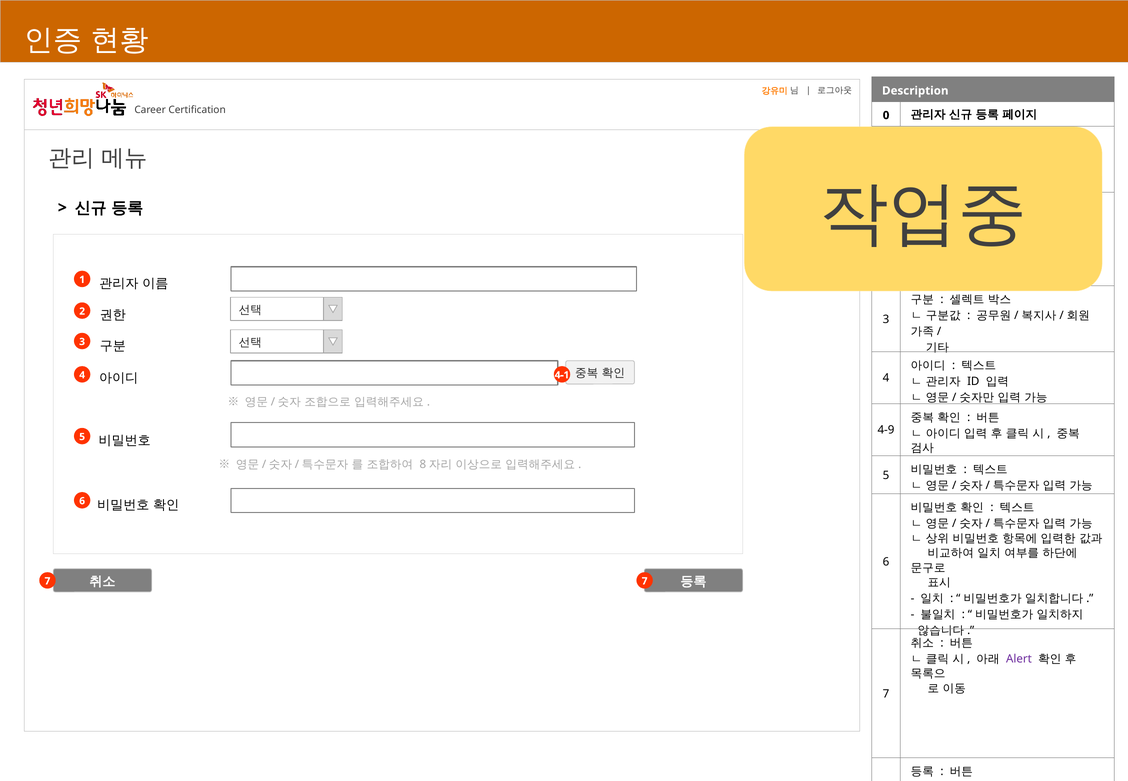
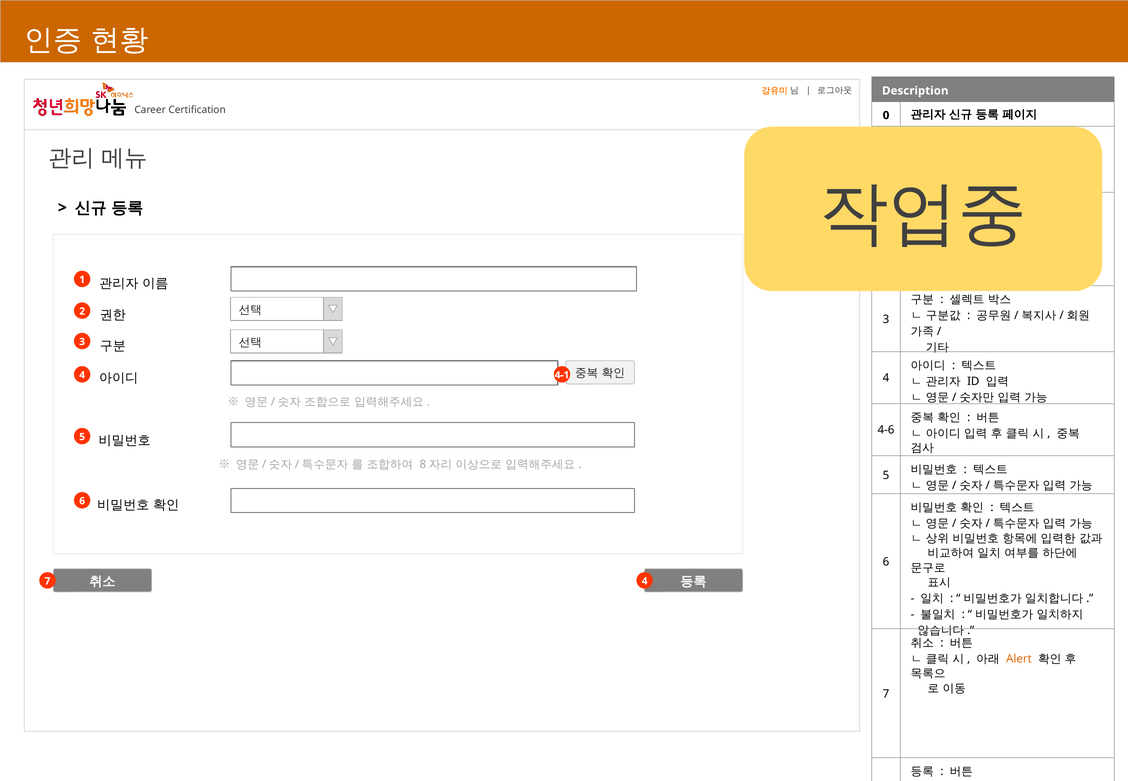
4-9: 4-9 -> 4-6
7 7: 7 -> 4
Alert colour: purple -> orange
